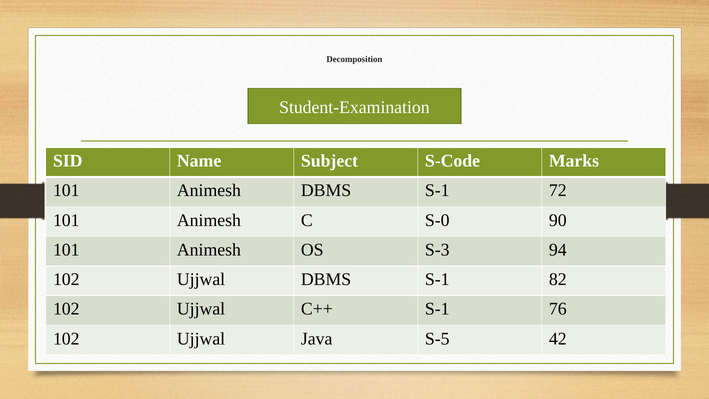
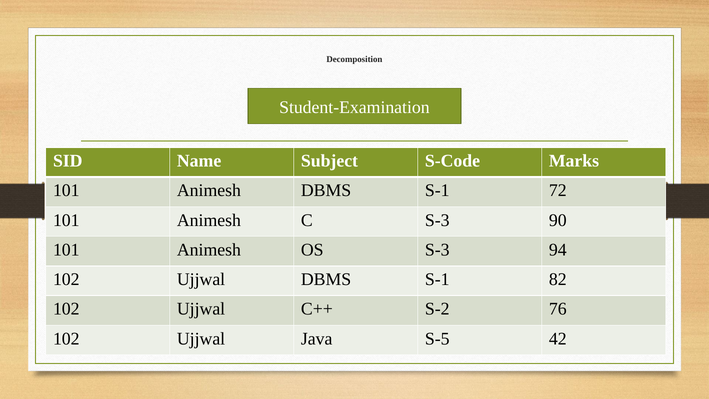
C S-0: S-0 -> S-3
C++ S-1: S-1 -> S-2
